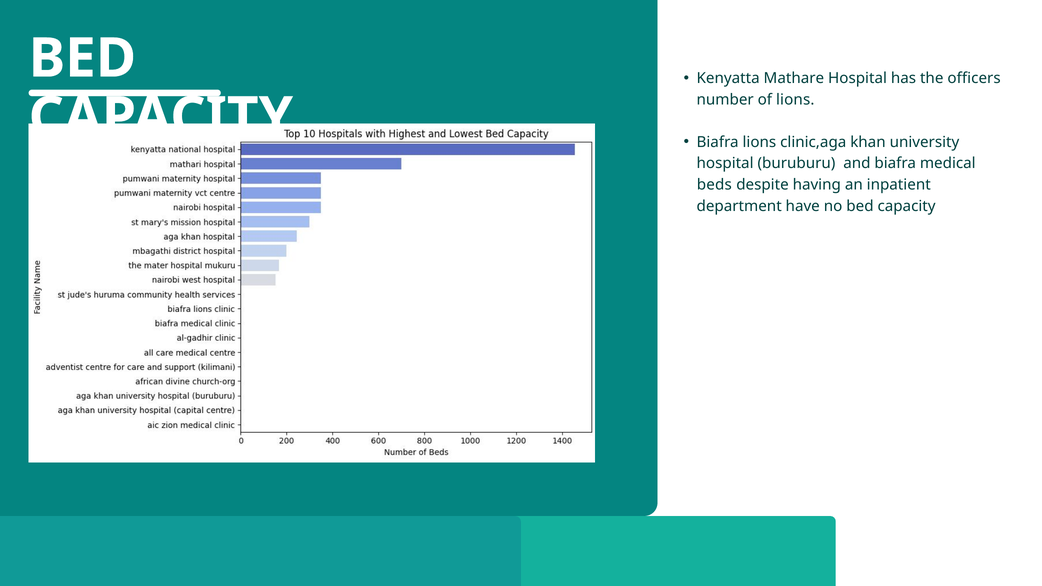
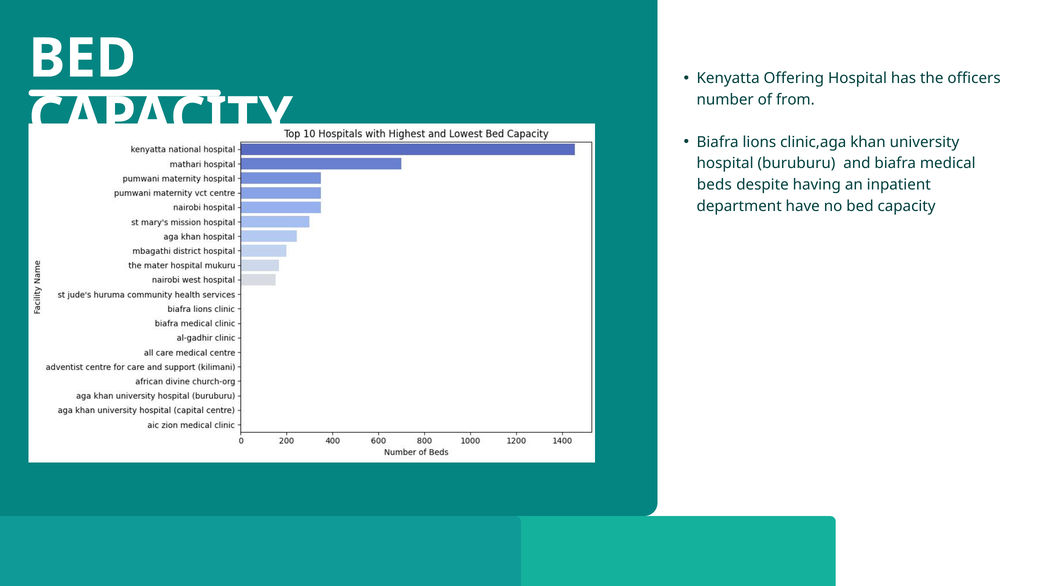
Mathare: Mathare -> Offering
of lions: lions -> from
